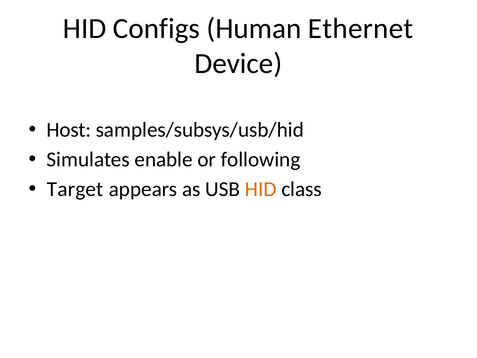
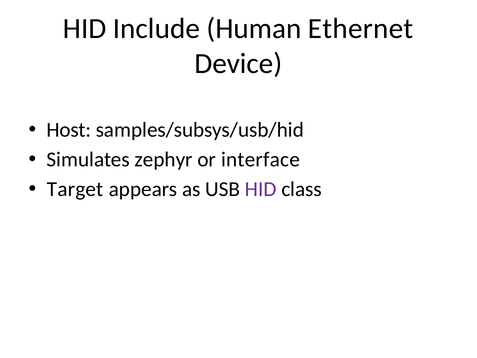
Configs: Configs -> Include
enable: enable -> zephyr
following: following -> interface
HID at (261, 189) colour: orange -> purple
